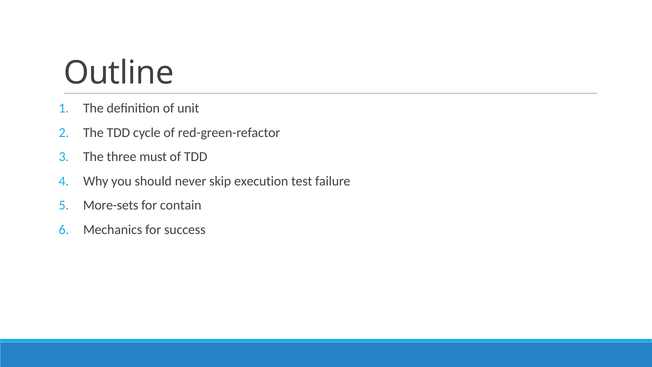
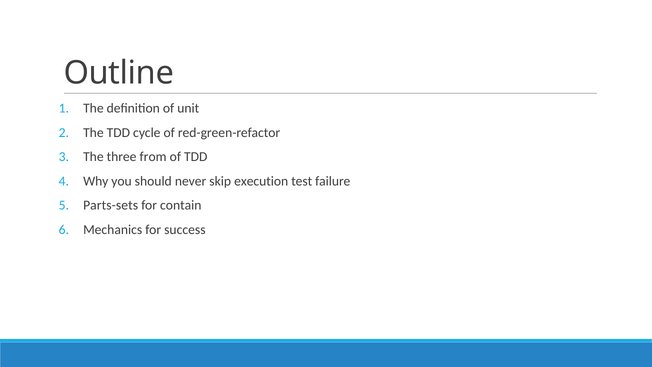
must: must -> from
More-sets: More-sets -> Parts-sets
